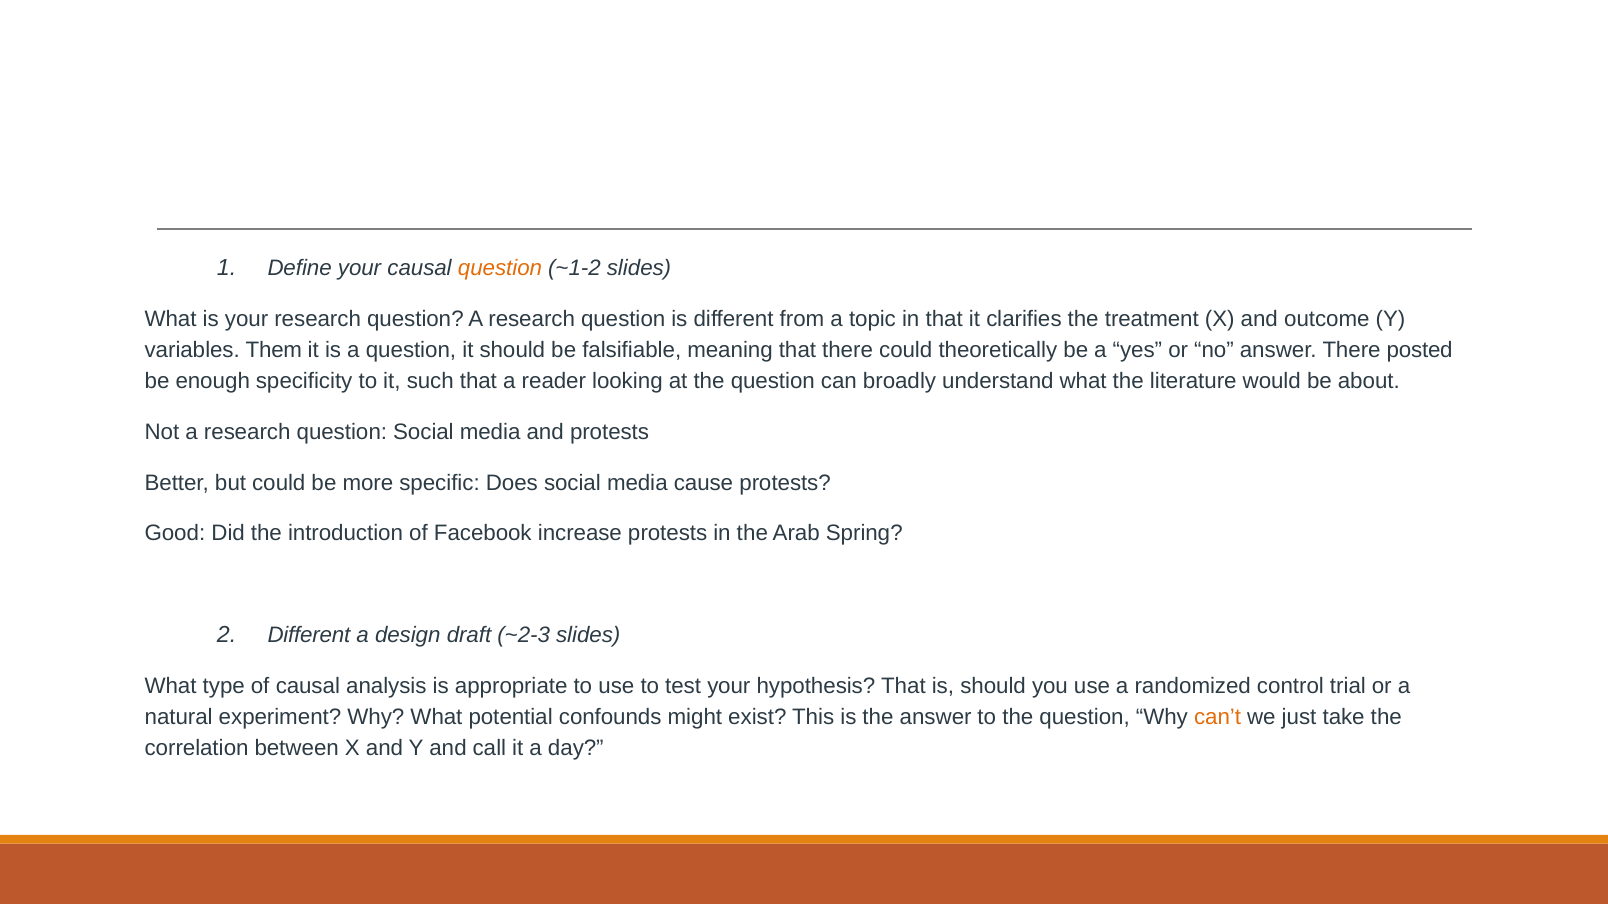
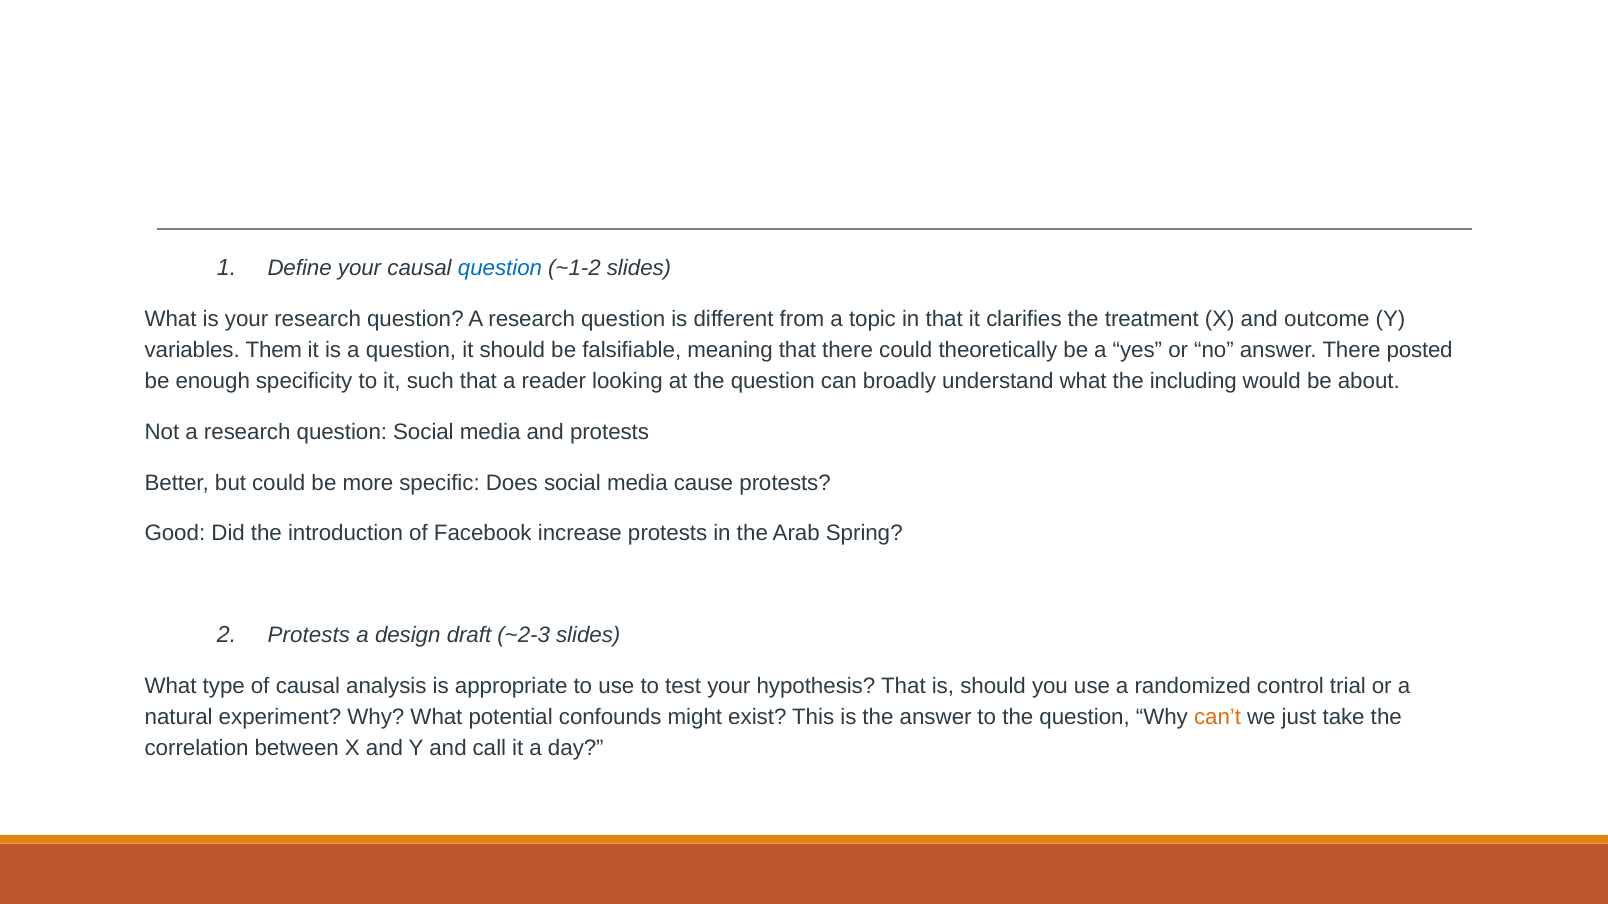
question at (500, 268) colour: orange -> blue
literature: literature -> including
Different at (309, 636): Different -> Protests
